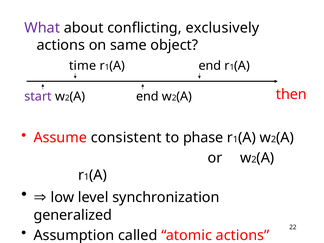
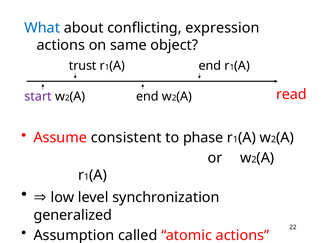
What colour: purple -> blue
exclusively: exclusively -> expression
time: time -> trust
then: then -> read
